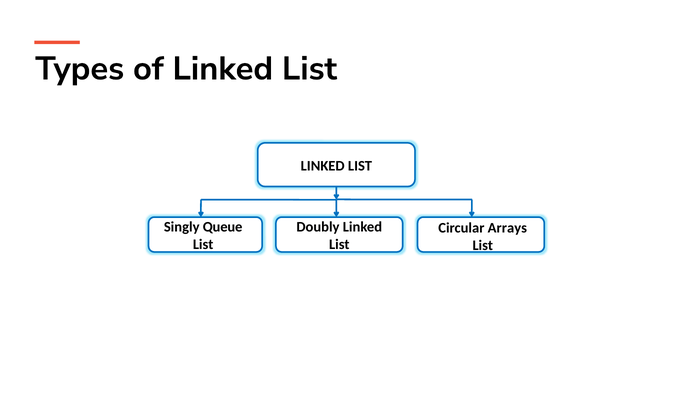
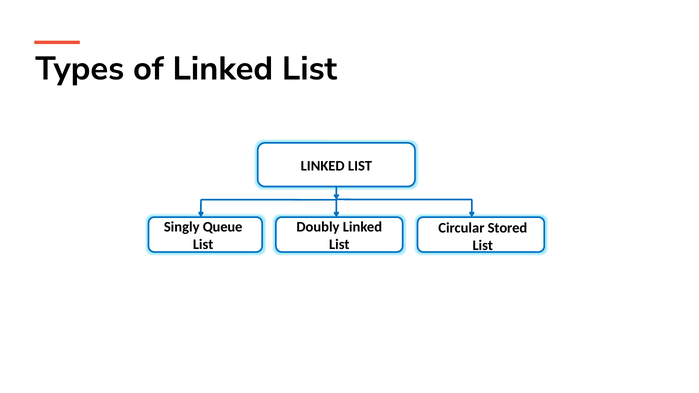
Arrays: Arrays -> Stored
